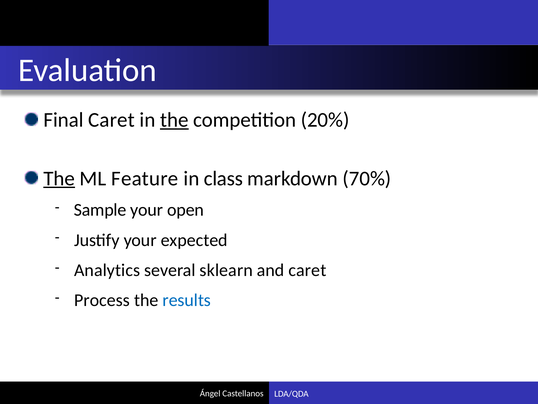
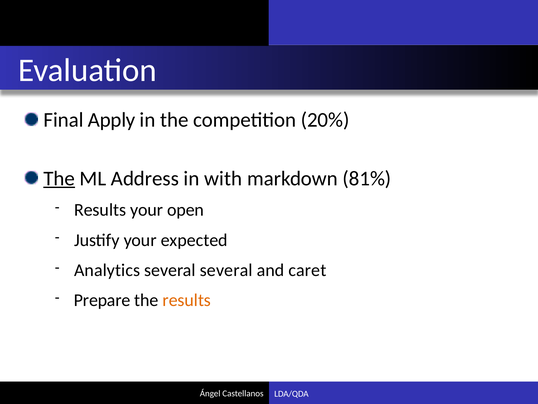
Final Caret: Caret -> Apply
the at (174, 120) underline: present -> none
Feature: Feature -> Address
class: class -> with
70%: 70% -> 81%
Sample at (100, 210): Sample -> Results
several sklearn: sklearn -> several
Process: Process -> Prepare
results at (187, 300) colour: blue -> orange
